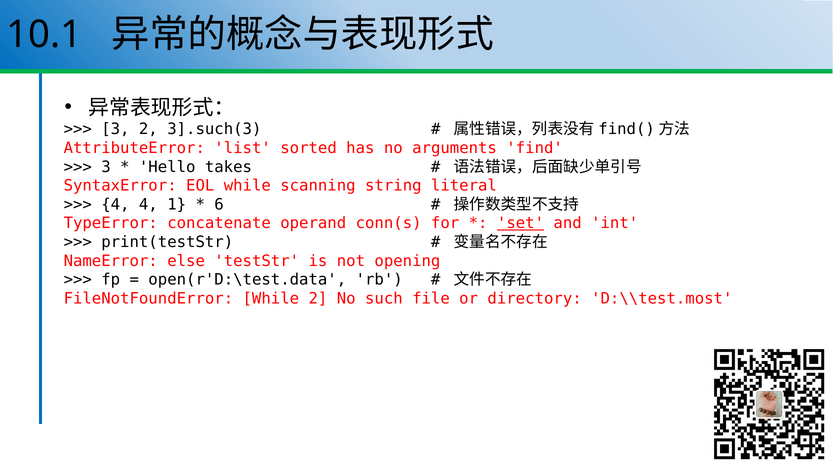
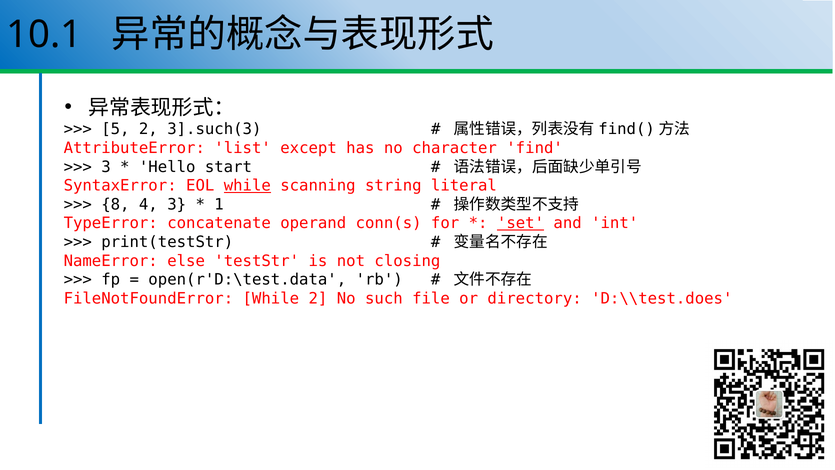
3 at (115, 129): 3 -> 5
sorted: sorted -> except
arguments: arguments -> character
takes: takes -> start
while at (247, 186) underline: none -> present
4 at (115, 204): 4 -> 8
4 1: 1 -> 3
6: 6 -> 1
opening: opening -> closing
D:\\test.most: D:\\test.most -> D:\\test.does
